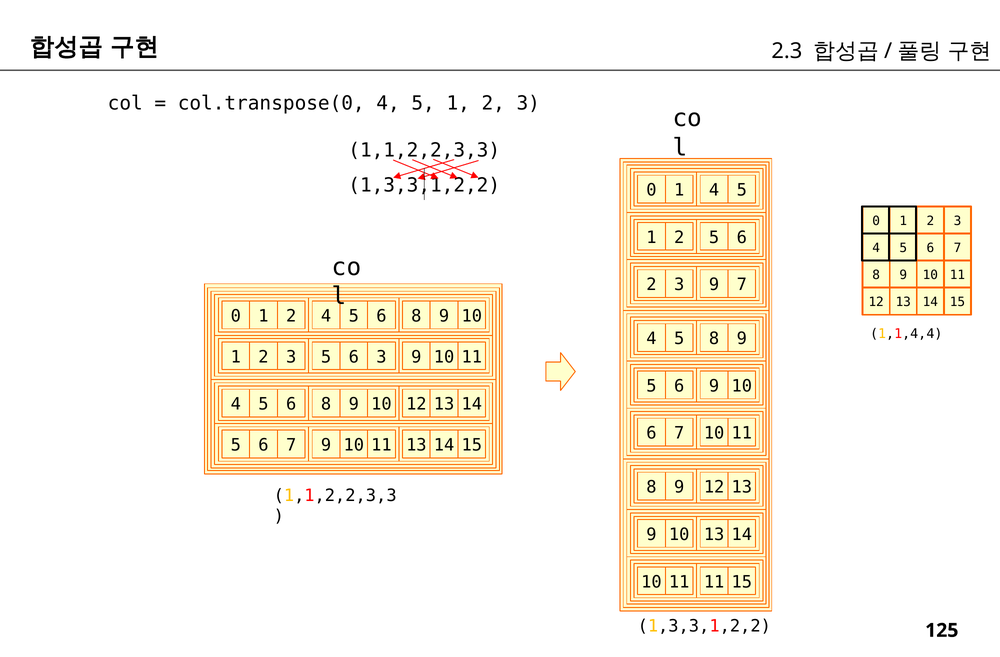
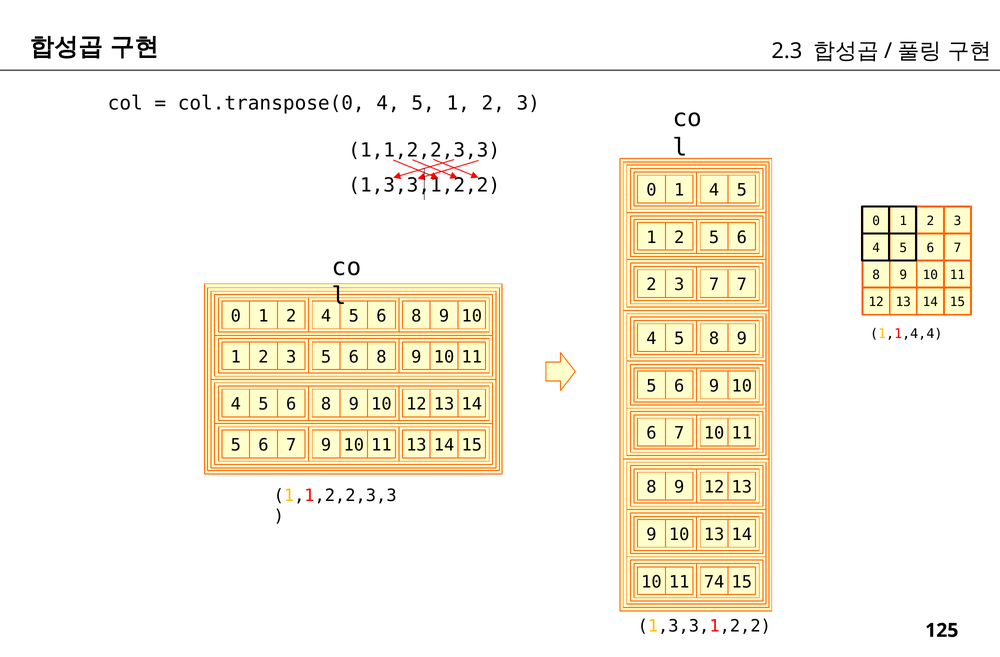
2 3 9: 9 -> 7
3 5 6 3: 3 -> 8
11 11: 11 -> 74
